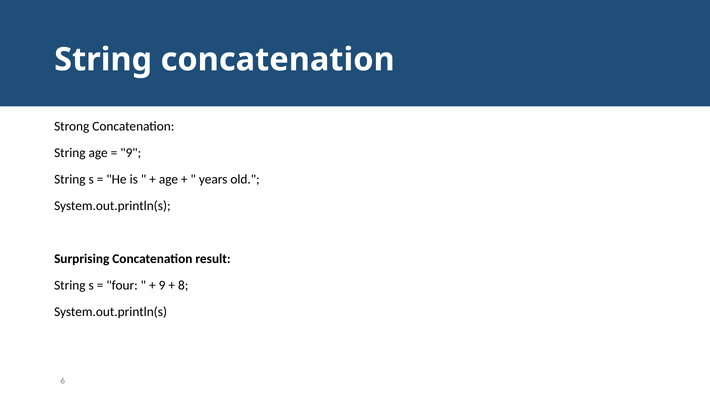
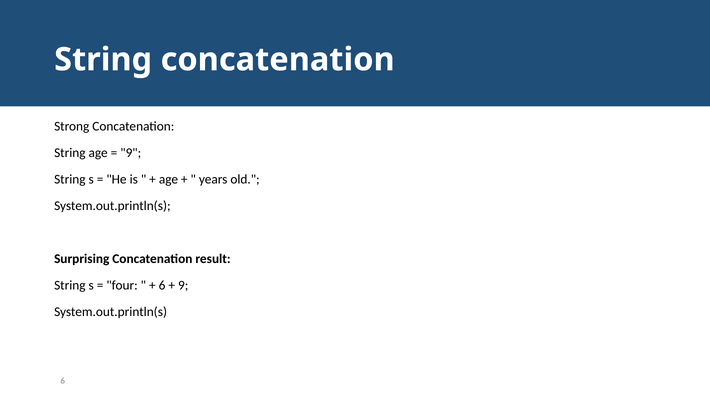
9 at (162, 286): 9 -> 6
8 at (183, 286): 8 -> 9
